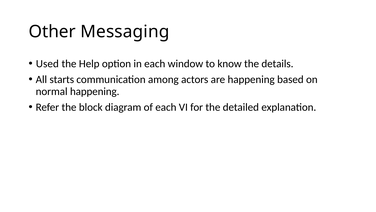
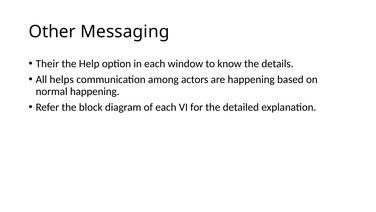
Used: Used -> Their
starts: starts -> helps
